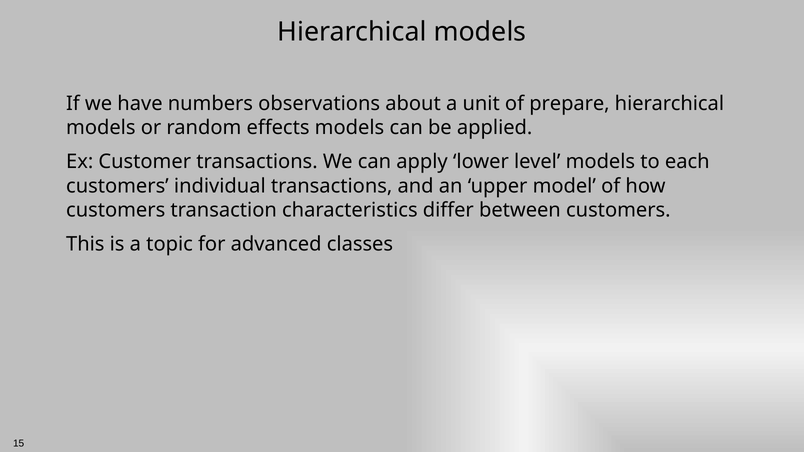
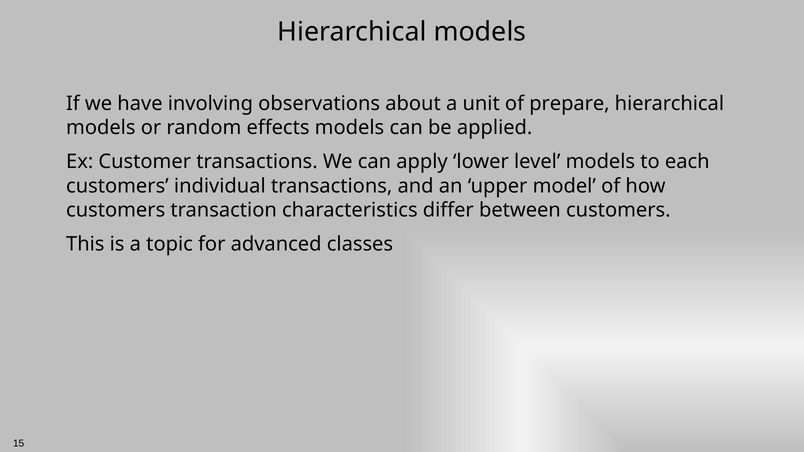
numbers: numbers -> involving
